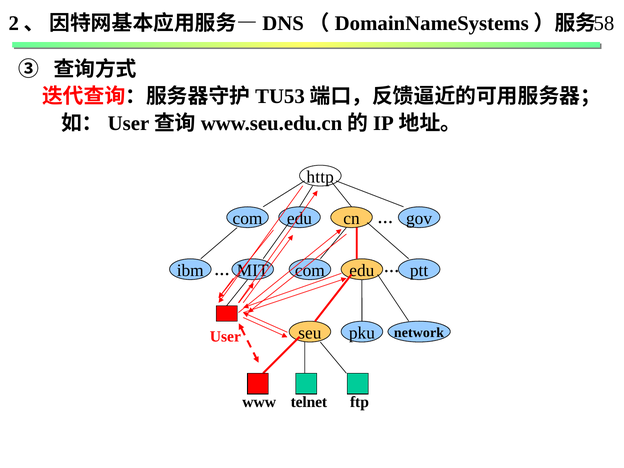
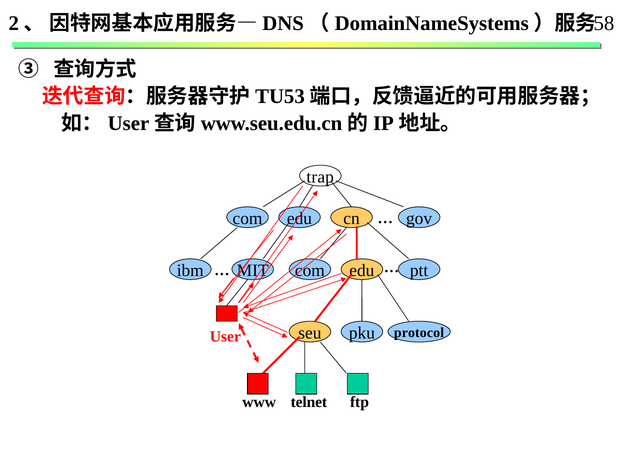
http: http -> trap
network: network -> protocol
